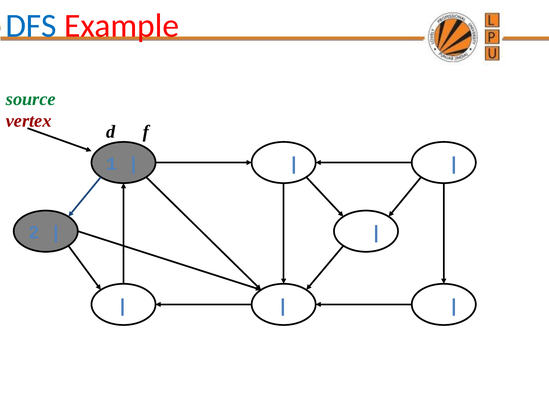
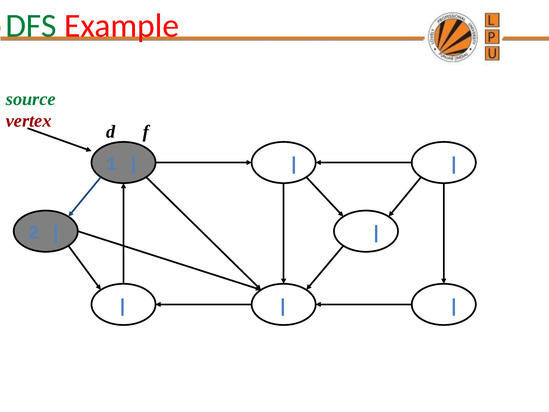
DFS colour: blue -> green
